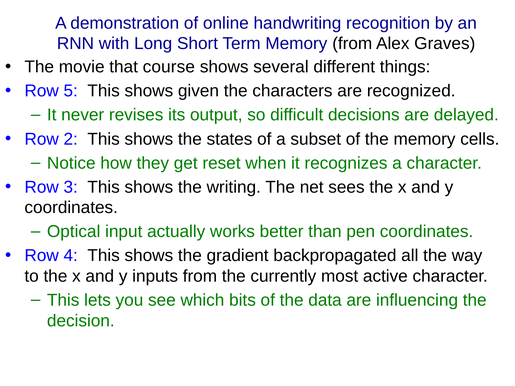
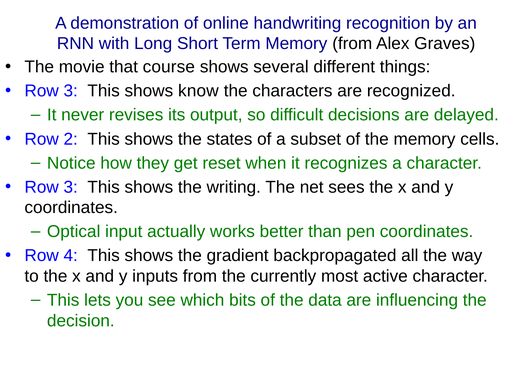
5 at (71, 91): 5 -> 3
given: given -> know
